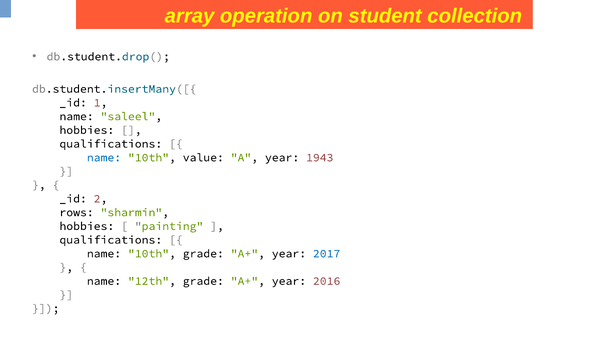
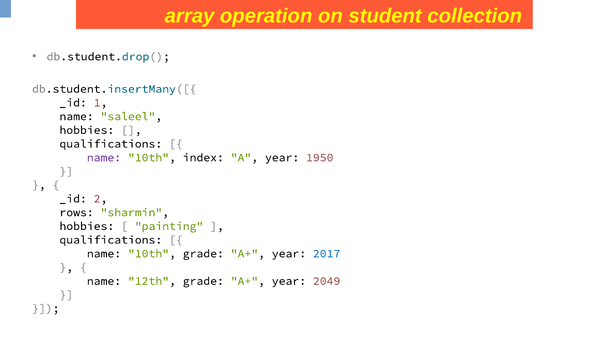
name at (104, 157) colour: blue -> purple
value: value -> index
1943: 1943 -> 1950
2016: 2016 -> 2049
